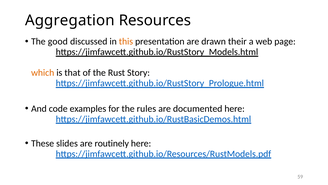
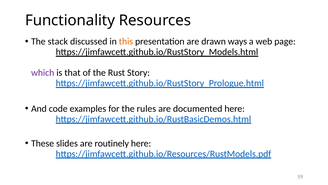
Aggregation: Aggregation -> Functionality
good: good -> stack
their: their -> ways
which colour: orange -> purple
